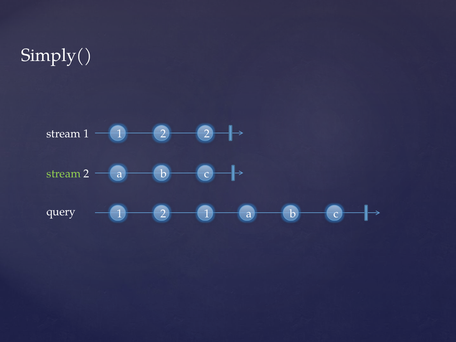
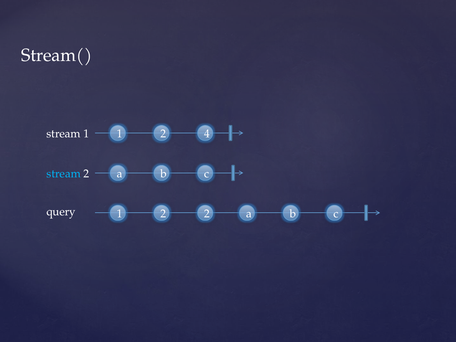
Simply(: Simply( -> Stream(
2 2: 2 -> 4
stream at (64, 174) colour: light green -> light blue
2 1: 1 -> 2
